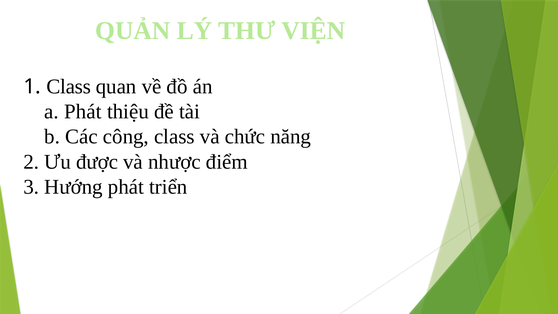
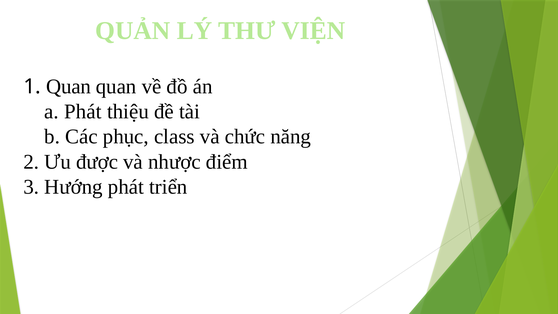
1 Class: Class -> Quan
công: công -> phục
